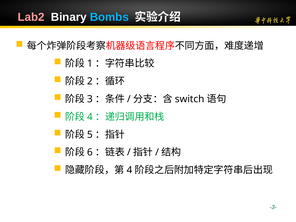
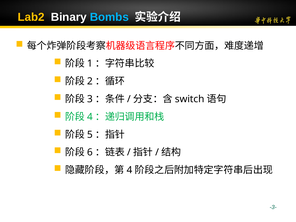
Lab2 colour: pink -> yellow
